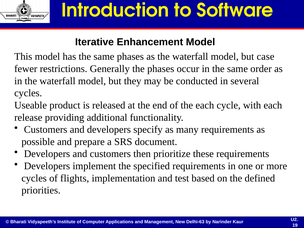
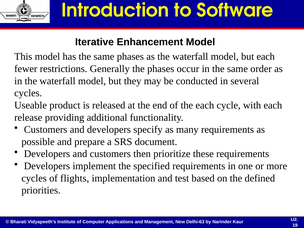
but case: case -> each
